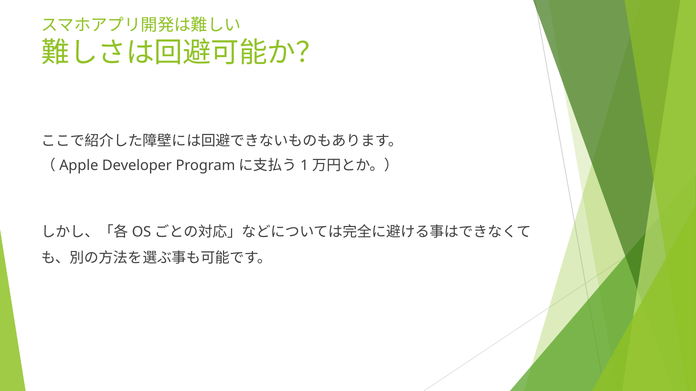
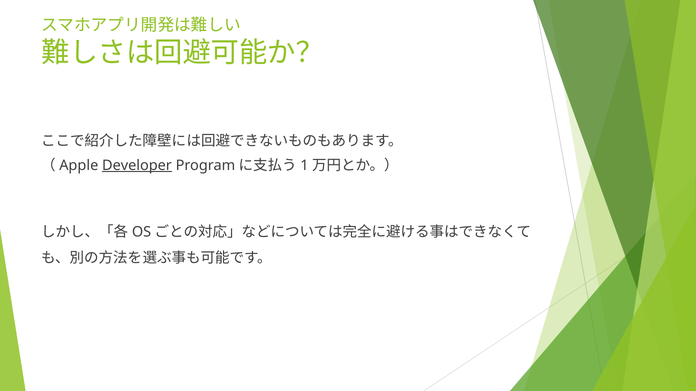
Developer underline: none -> present
